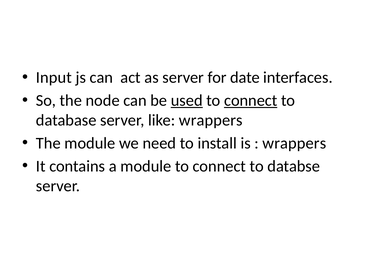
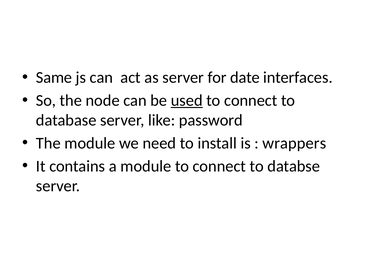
Input: Input -> Same
connect at (251, 100) underline: present -> none
like wrappers: wrappers -> password
